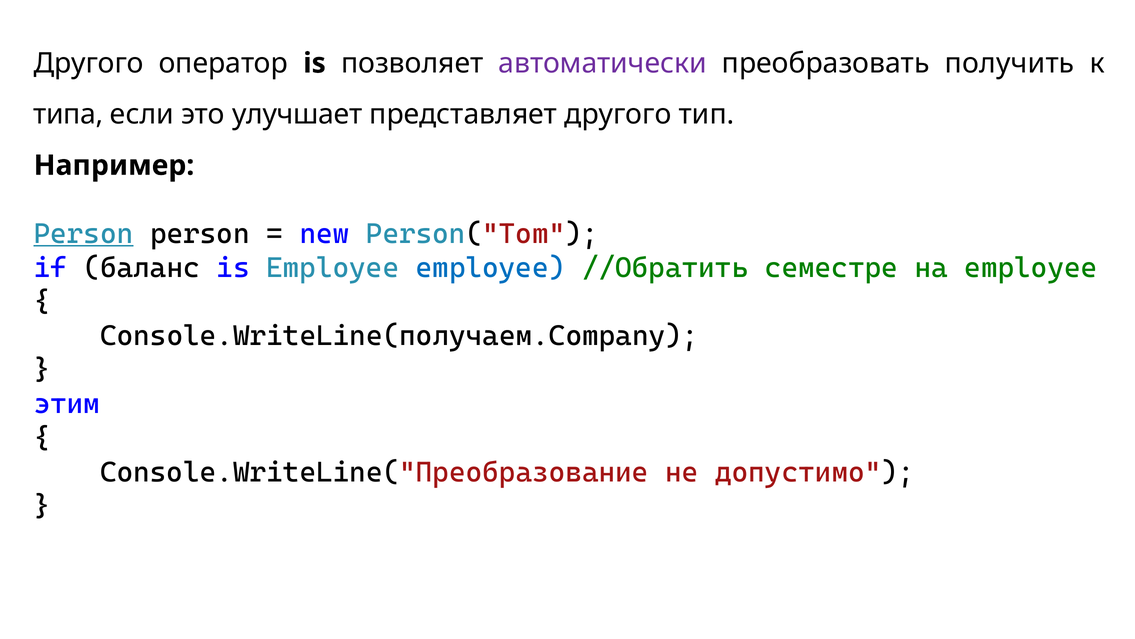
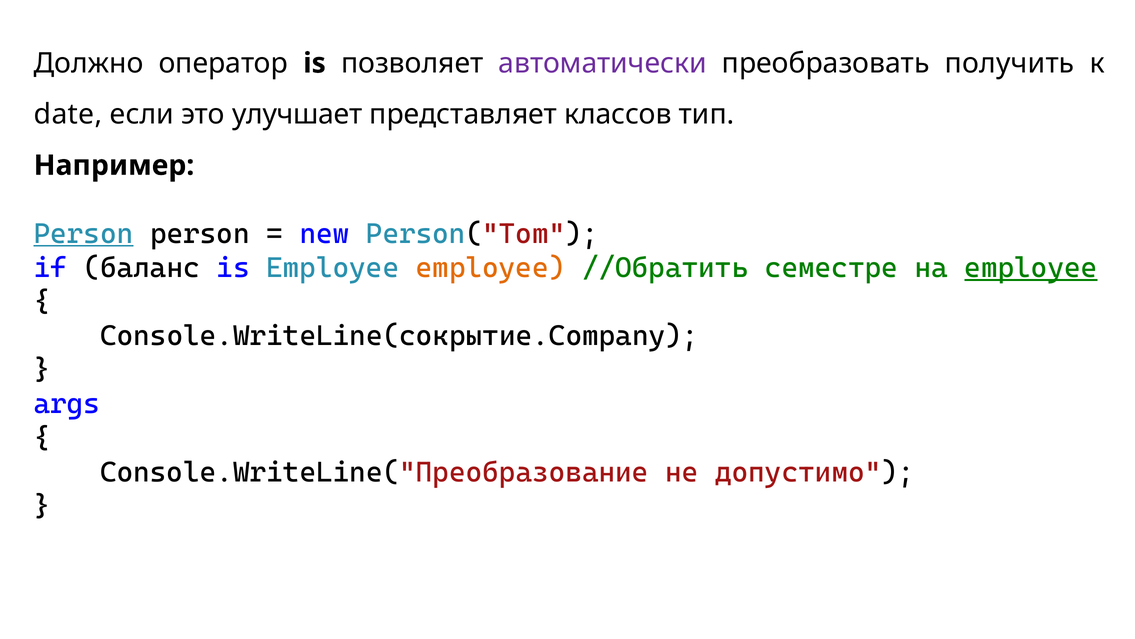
Другого at (89, 63): Другого -> Должно
типа: типа -> date
представляет другого: другого -> классов
employee at (491, 267) colour: blue -> orange
employee at (1031, 267) underline: none -> present
Console.WriteLine(получаем.Company: Console.WriteLine(получаем.Company -> Console.WriteLine(сокрытие.Company
этим: этим -> args
